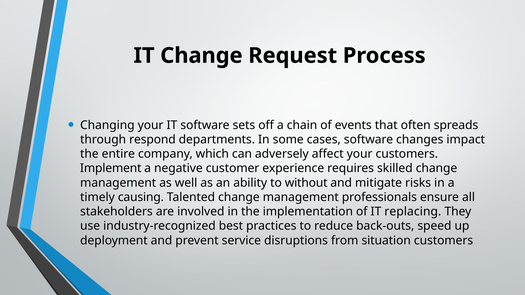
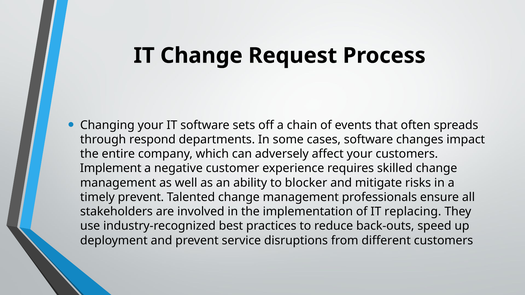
without: without -> blocker
timely causing: causing -> prevent
situation: situation -> different
